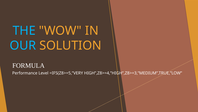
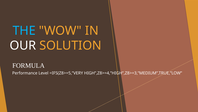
OUR colour: light blue -> white
